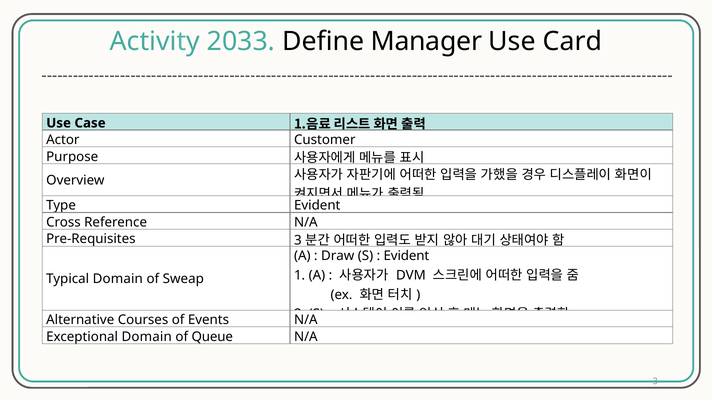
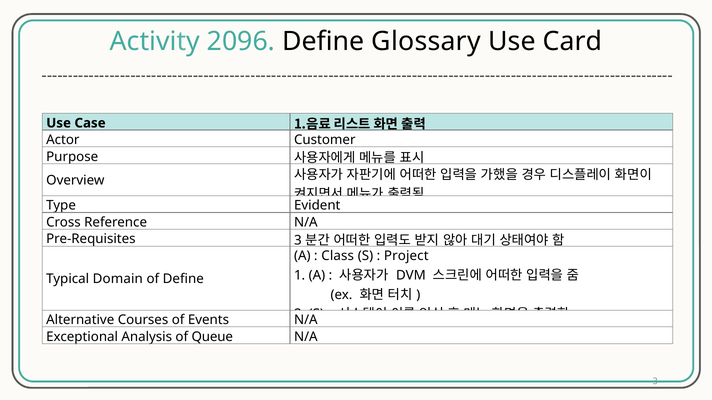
2033: 2033 -> 2096
Manager: Manager -> Glossary
Draw: Draw -> Class
Evident at (406, 256): Evident -> Project
of Sweap: Sweap -> Define
Exceptional Domain: Domain -> Analysis
